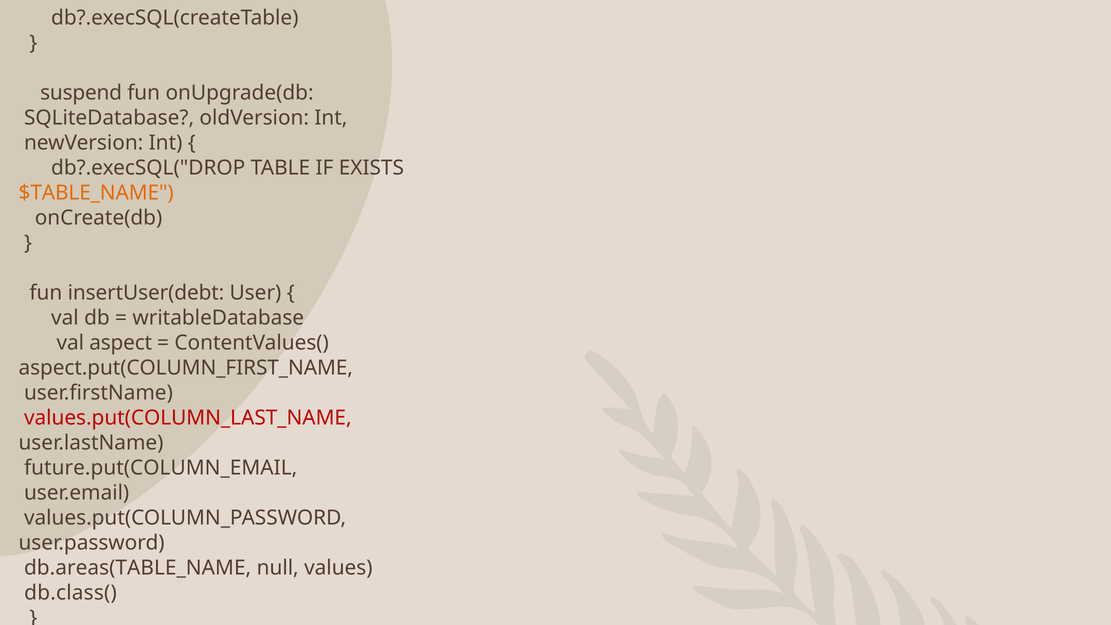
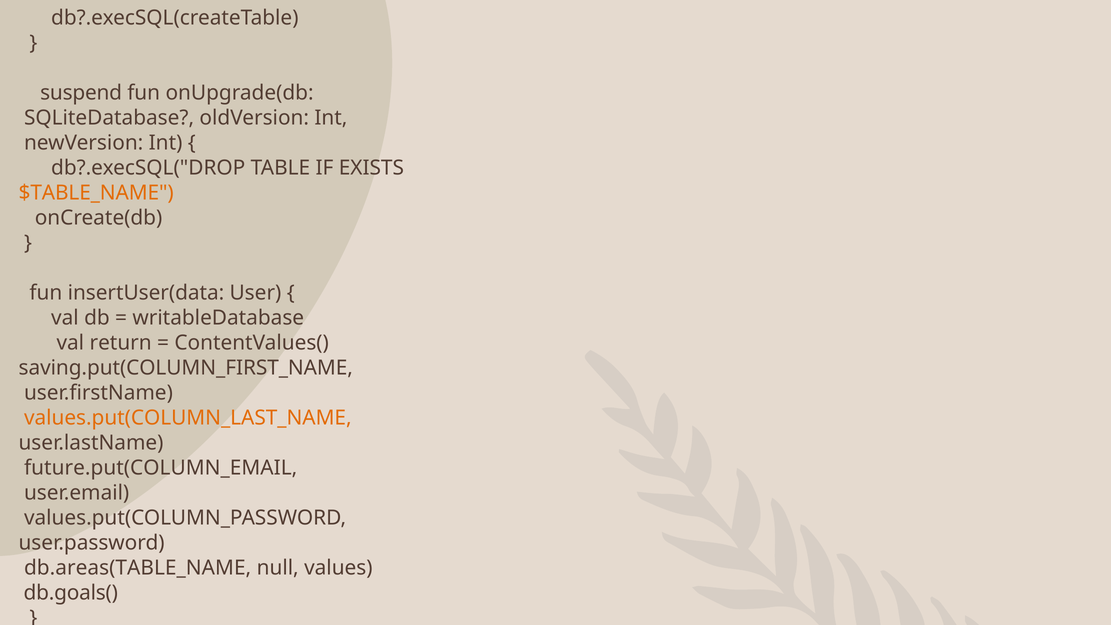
insertUser(debt: insertUser(debt -> insertUser(data
aspect: aspect -> return
aspect.put(COLUMN_FIRST_NAME: aspect.put(COLUMN_FIRST_NAME -> saving.put(COLUMN_FIRST_NAME
values.put(COLUMN_LAST_NAME colour: red -> orange
db.class(: db.class( -> db.goals(
